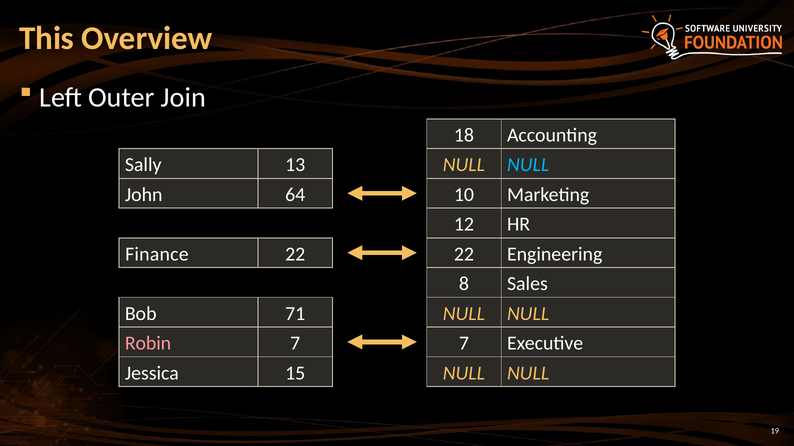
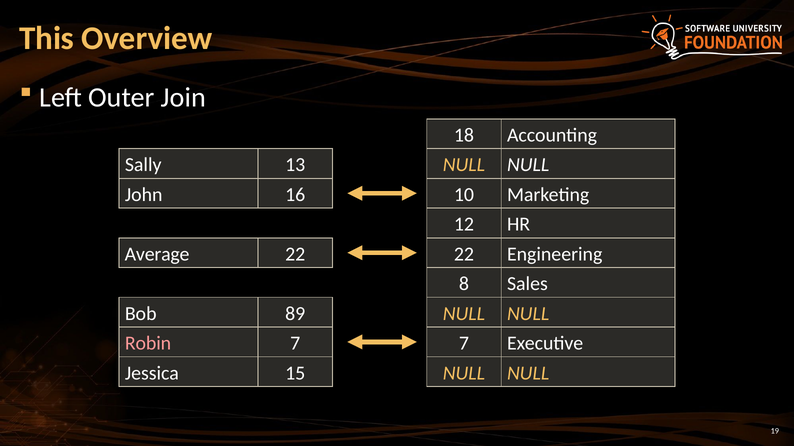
NULL at (528, 165) colour: light blue -> white
64: 64 -> 16
Finance: Finance -> Average
71: 71 -> 89
